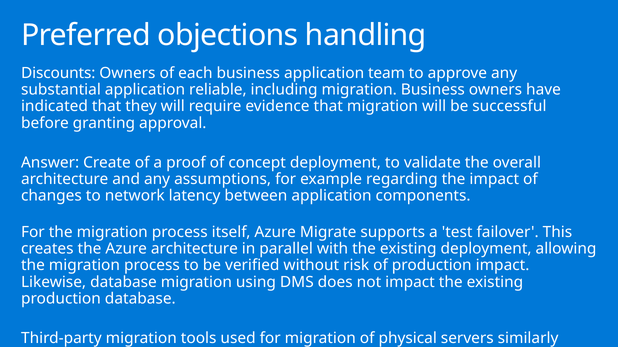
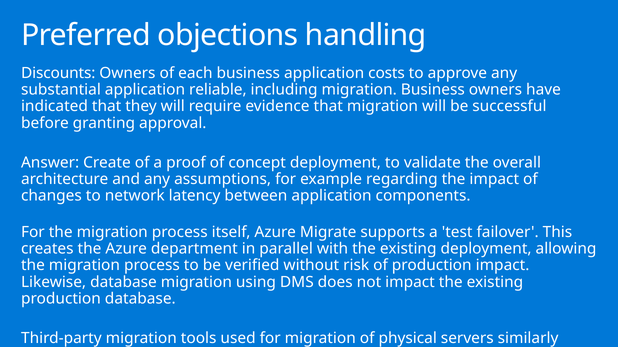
team: team -> costs
Azure architecture: architecture -> department
